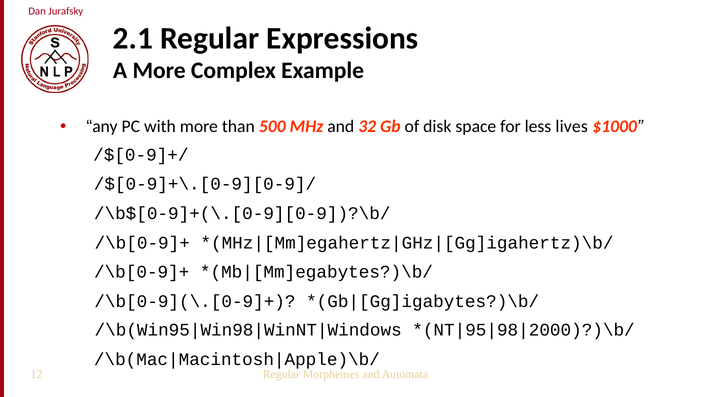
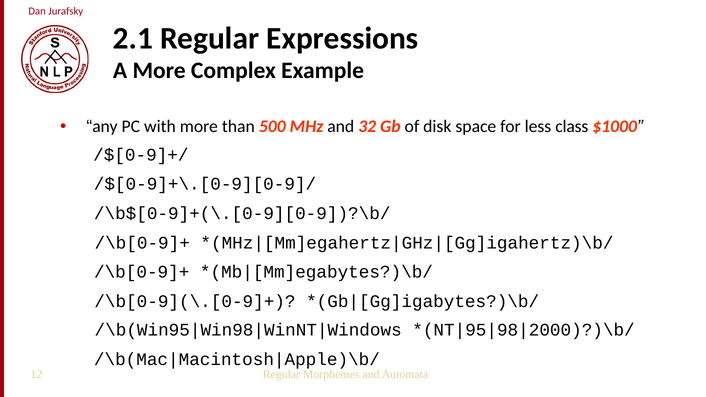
lives: lives -> class
